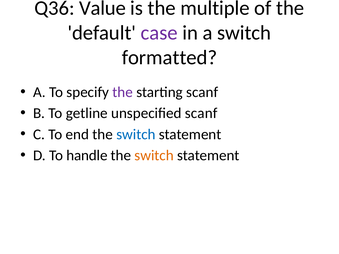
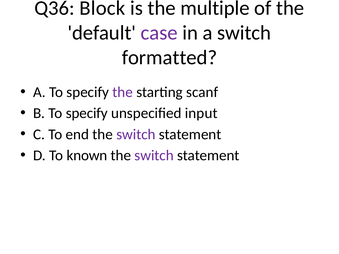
Value: Value -> Block
B To getline: getline -> specify
unspecified scanf: scanf -> input
switch at (136, 134) colour: blue -> purple
handle: handle -> known
switch at (154, 156) colour: orange -> purple
